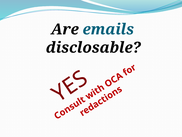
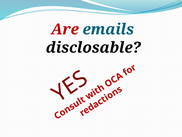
Are colour: black -> red
